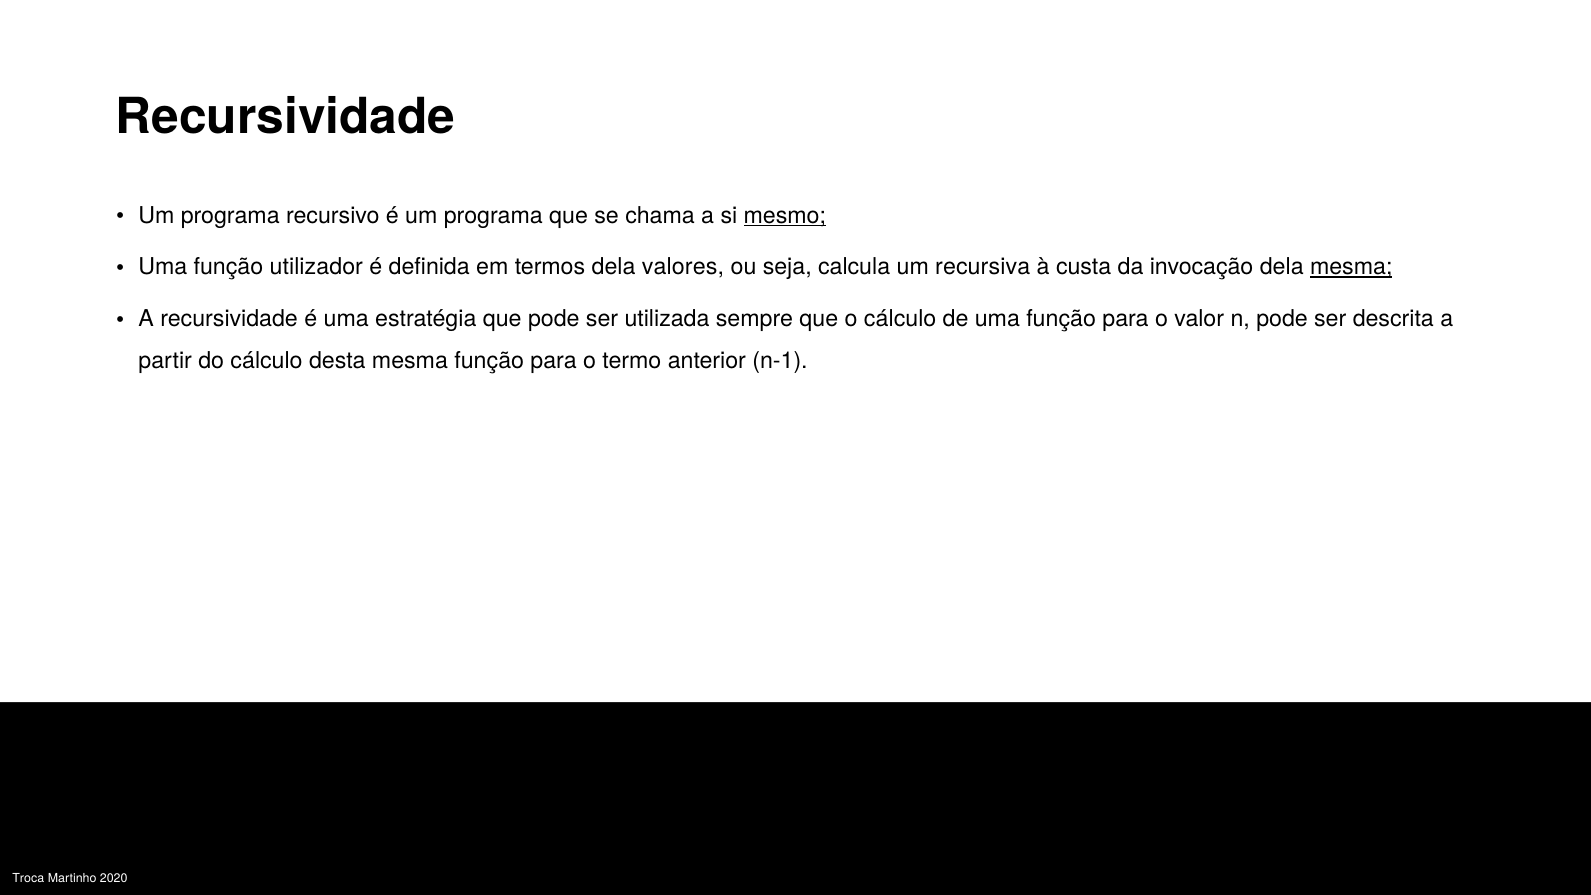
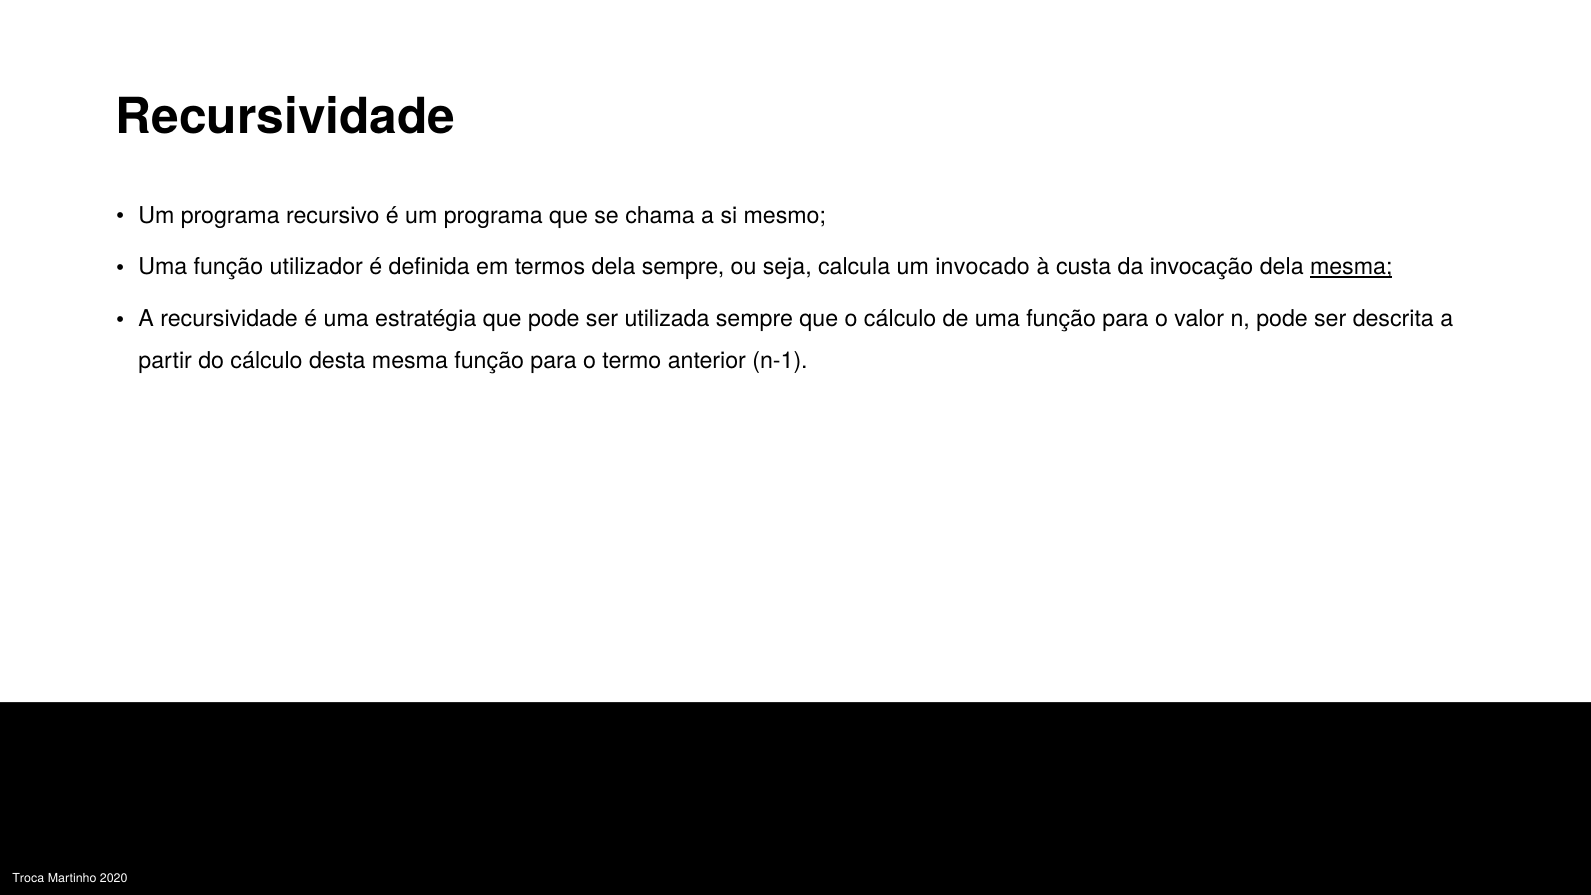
mesmo underline: present -> none
dela valores: valores -> sempre
recursiva: recursiva -> invocado
